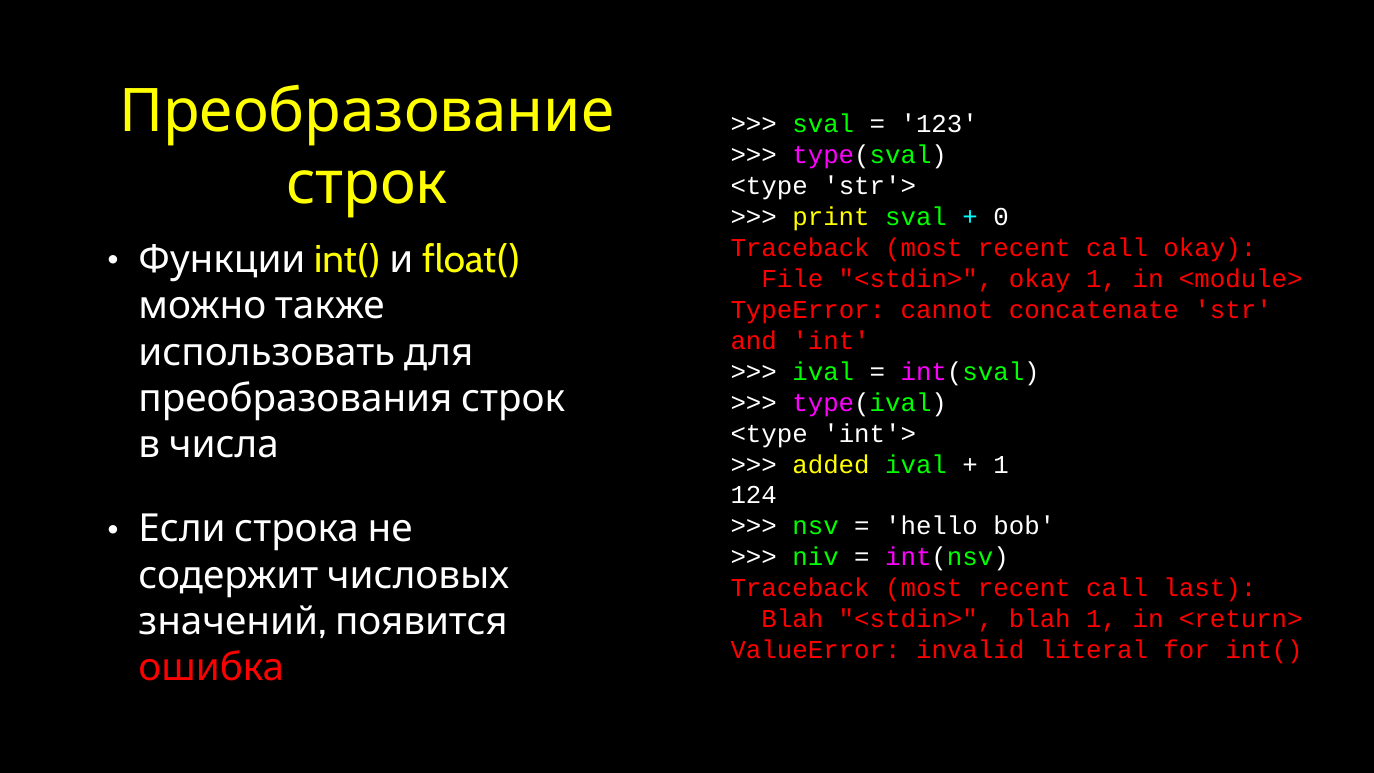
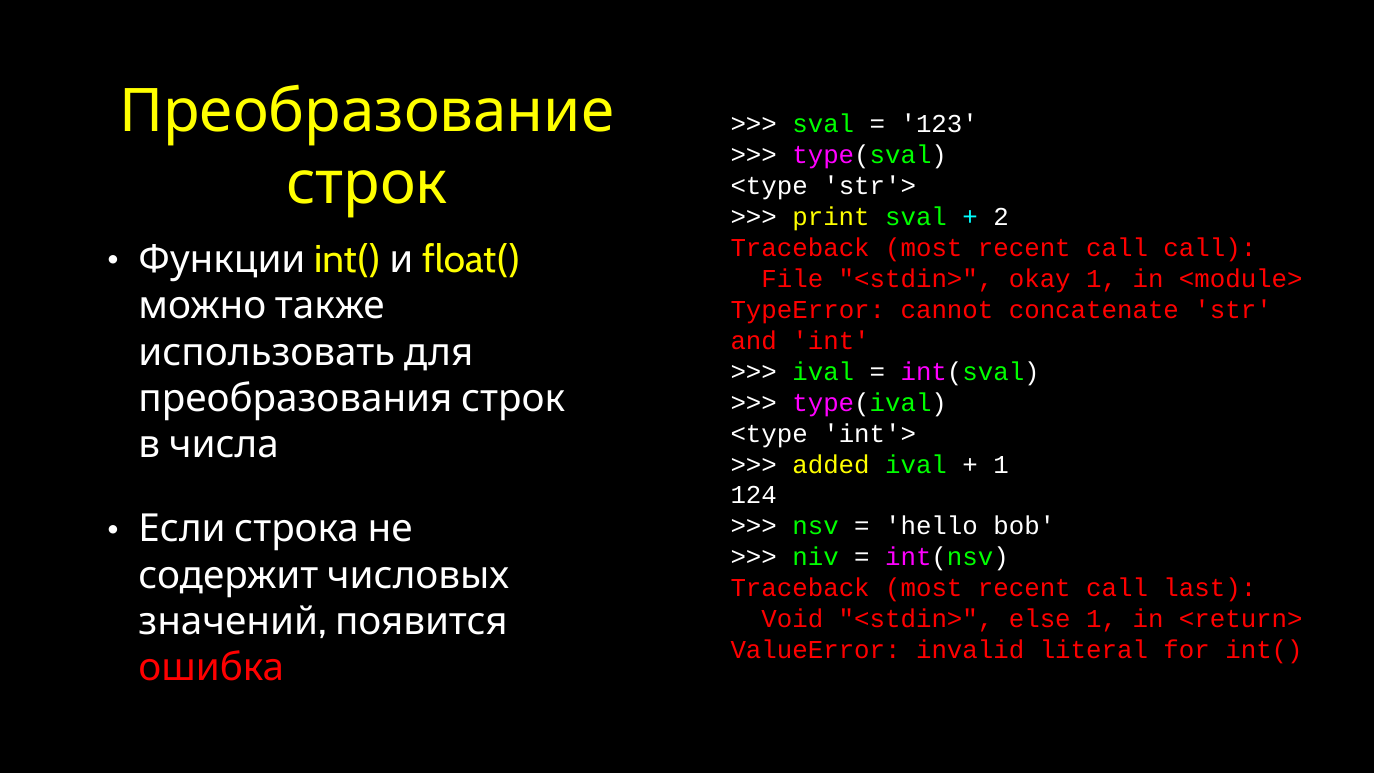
0: 0 -> 2
call okay: okay -> call
Blah at (792, 619): Blah -> Void
<stdin> blah: blah -> else
